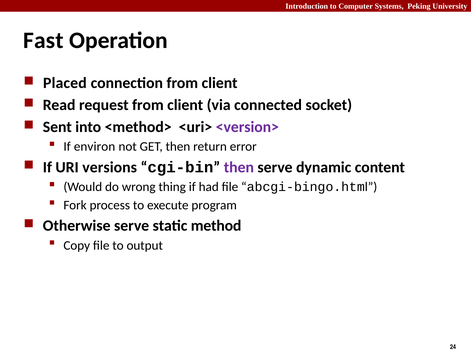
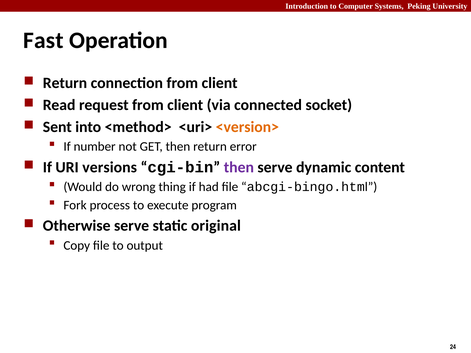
Placed at (65, 83): Placed -> Return
<version> colour: purple -> orange
environ: environ -> number
method: method -> original
